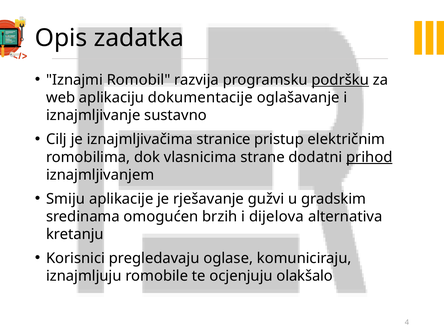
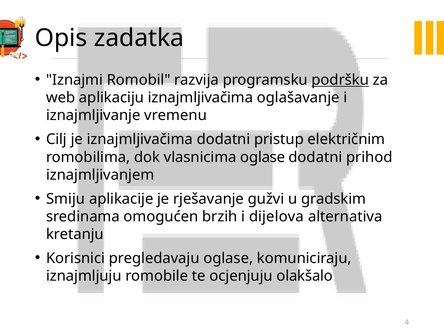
aplikaciju dokumentacije: dokumentacije -> iznajmljivačima
sustavno: sustavno -> vremenu
iznajmljivačima stranice: stranice -> dodatni
vlasnicima strane: strane -> oglase
prihod underline: present -> none
